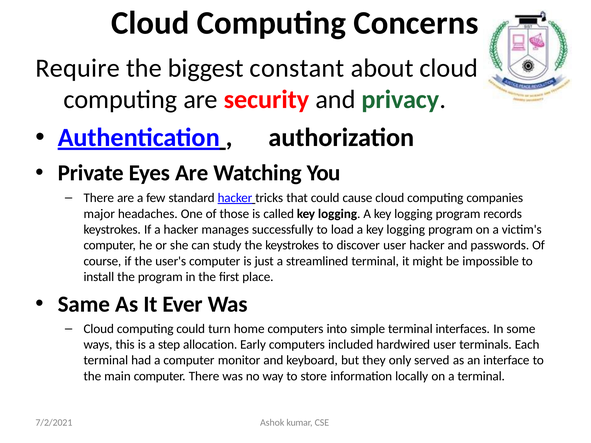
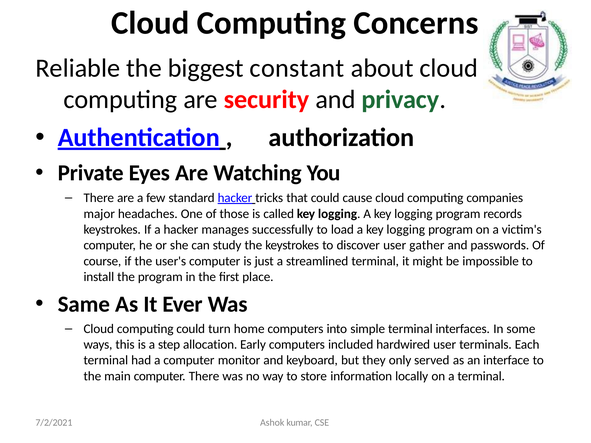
Require: Require -> Reliable
user hacker: hacker -> gather
